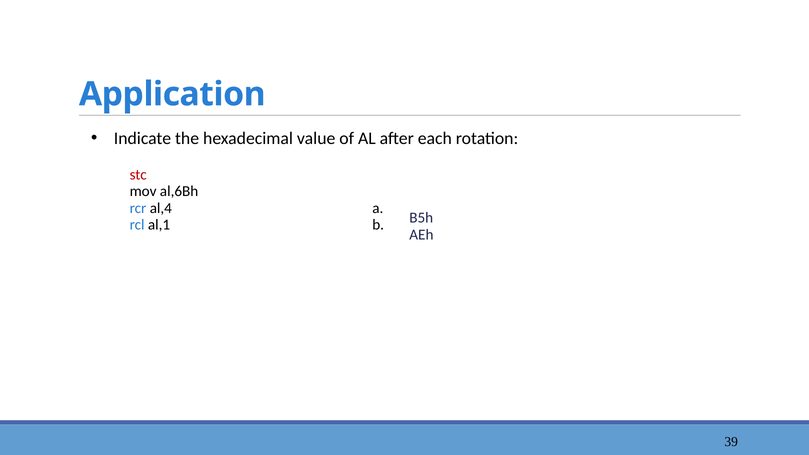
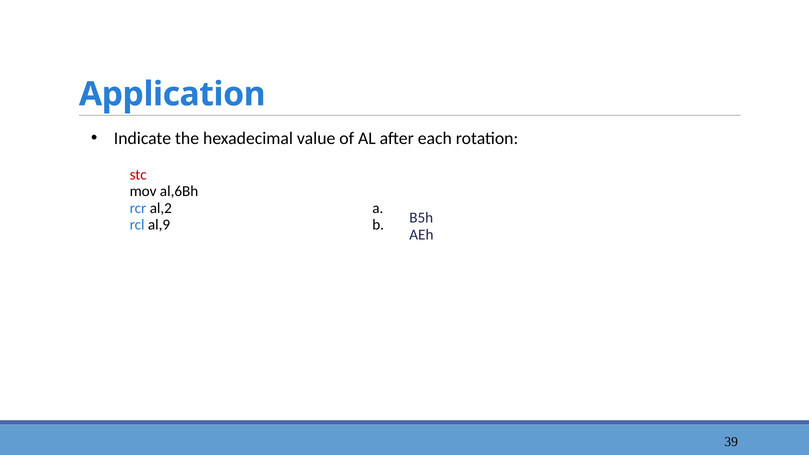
al,4: al,4 -> al,2
al,1: al,1 -> al,9
